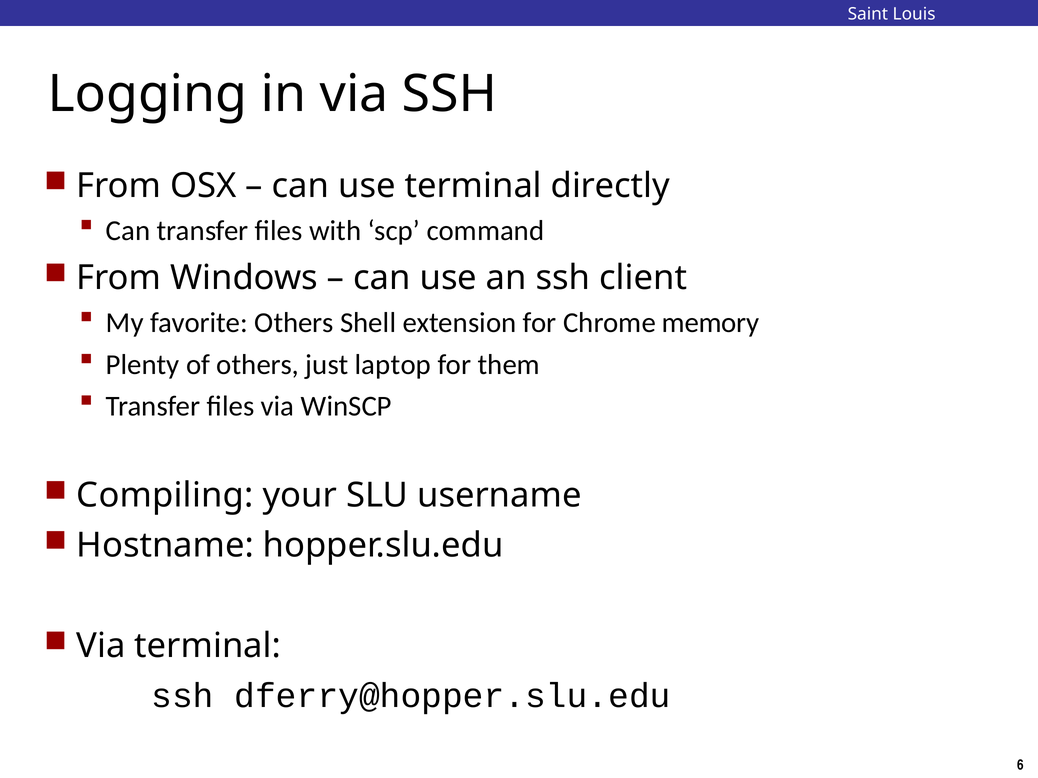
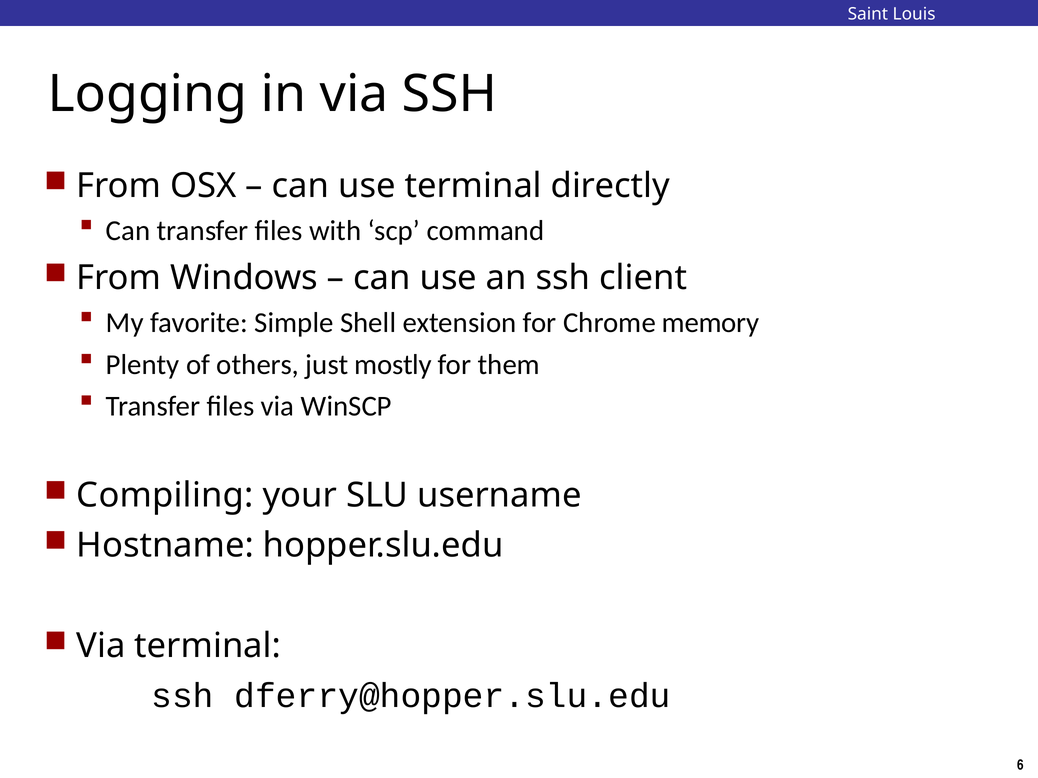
favorite Others: Others -> Simple
laptop: laptop -> mostly
